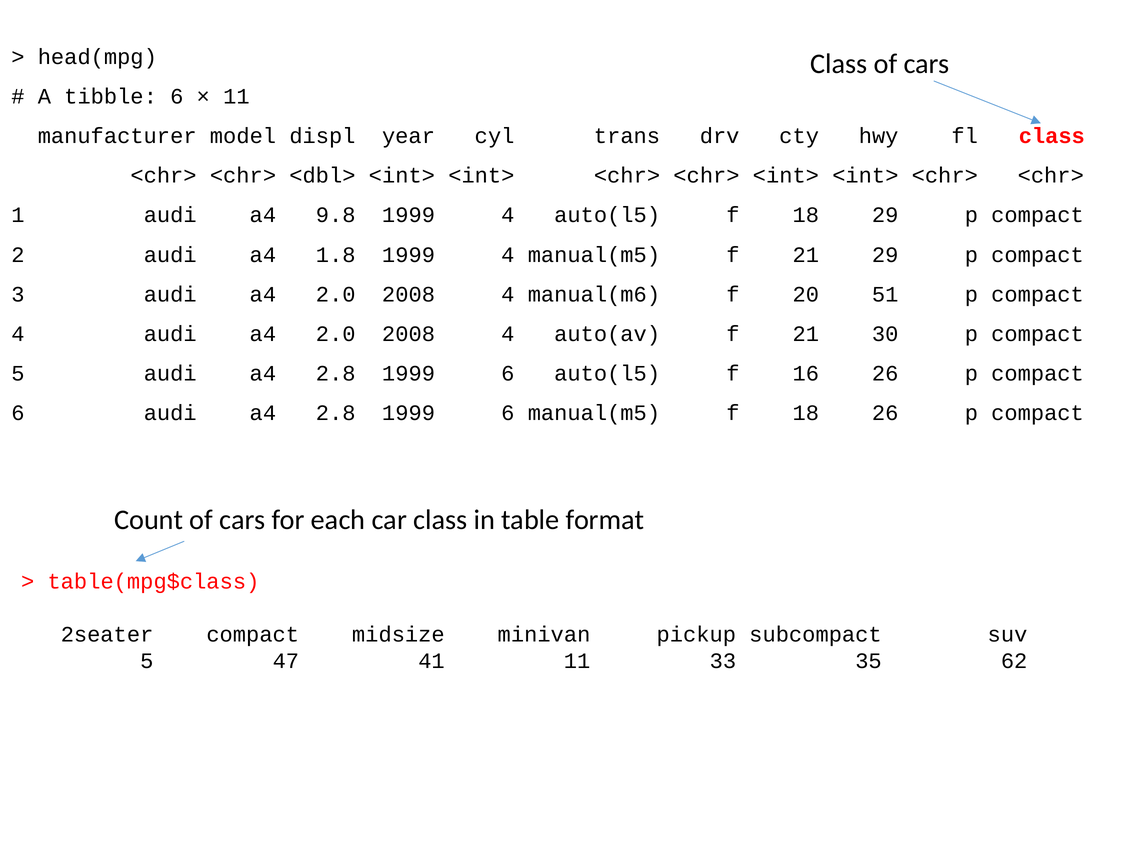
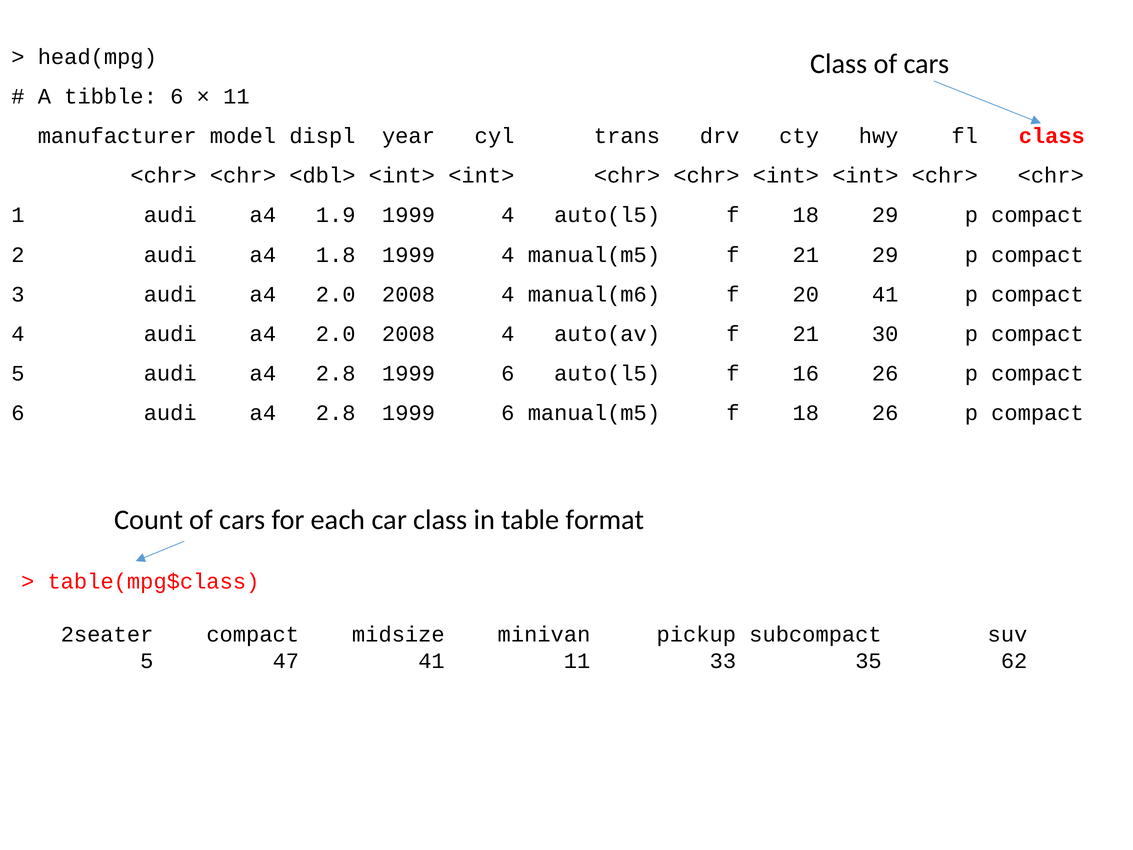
9.8: 9.8 -> 1.9
20 51: 51 -> 41
